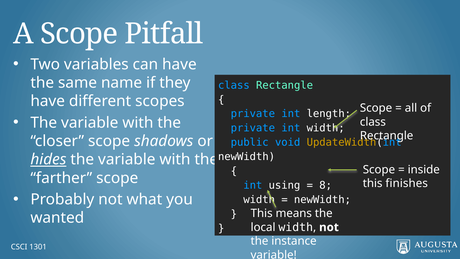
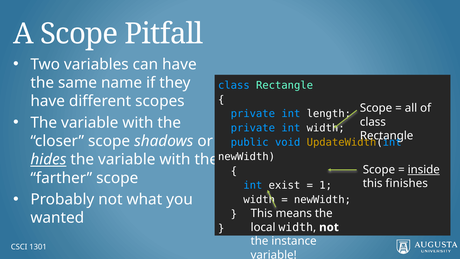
inside underline: none -> present
using: using -> exist
8: 8 -> 1
